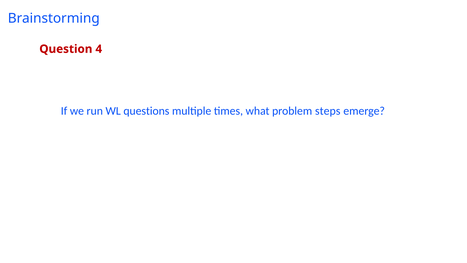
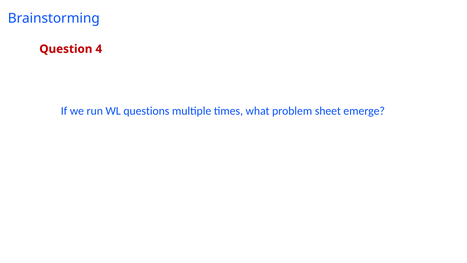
steps: steps -> sheet
